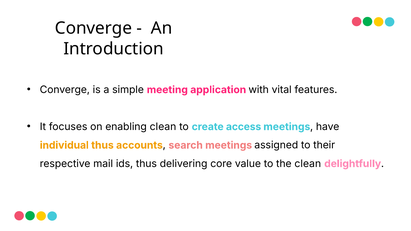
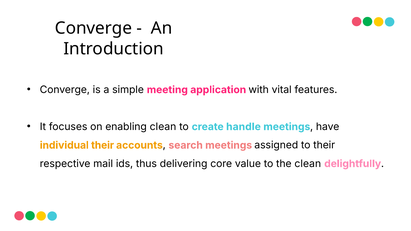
access: access -> handle
individual thus: thus -> their
